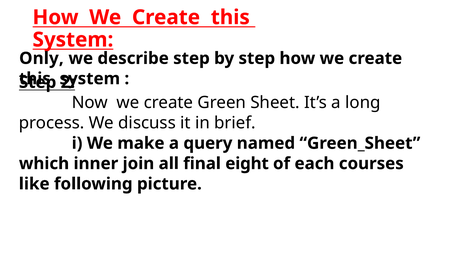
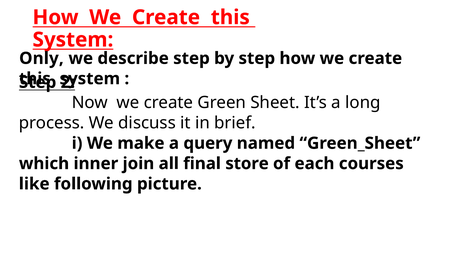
eight: eight -> store
